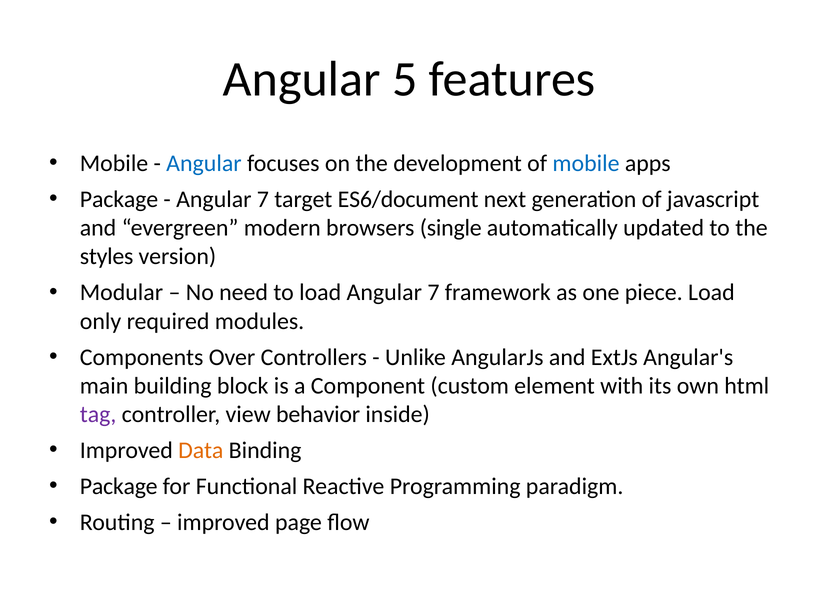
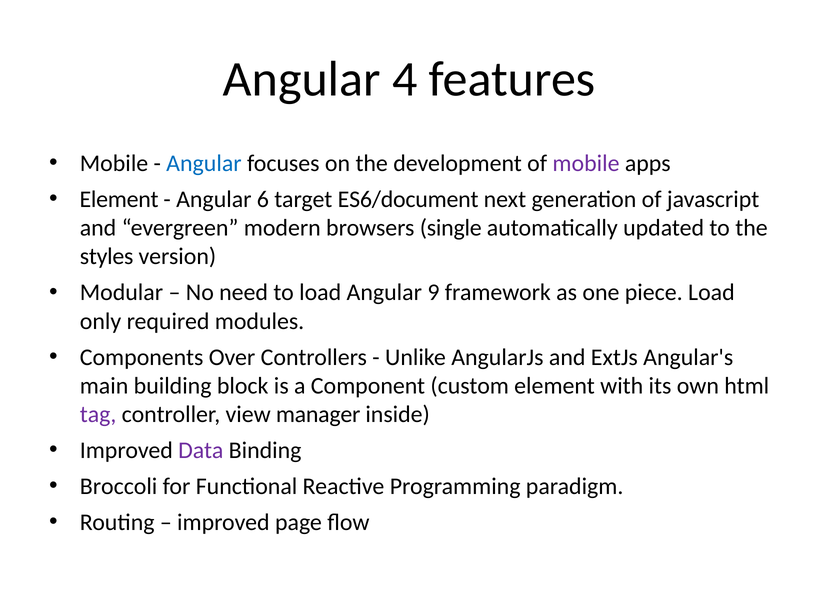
5: 5 -> 4
mobile at (586, 163) colour: blue -> purple
Package at (119, 199): Package -> Element
7 at (263, 199): 7 -> 6
load Angular 7: 7 -> 9
behavior: behavior -> manager
Data colour: orange -> purple
Package at (119, 487): Package -> Broccoli
